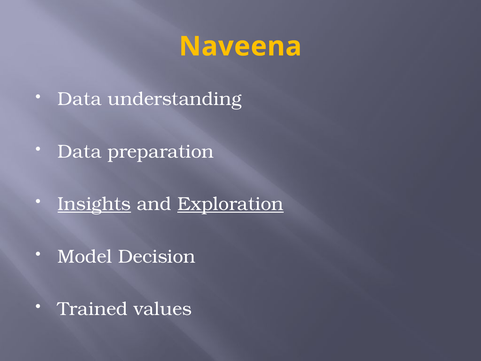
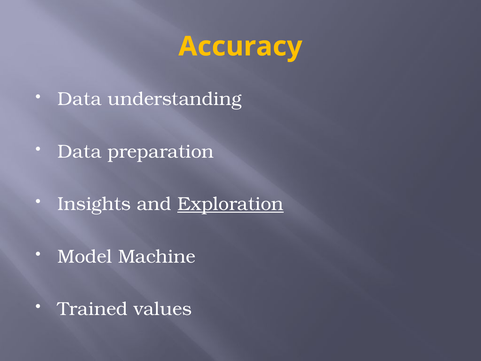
Naveena: Naveena -> Accuracy
Insights underline: present -> none
Decision: Decision -> Machine
